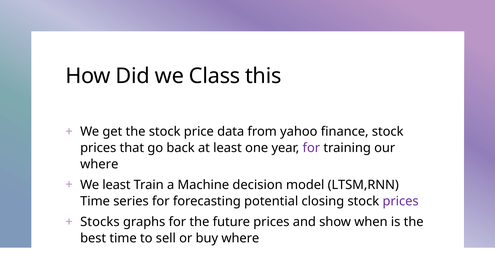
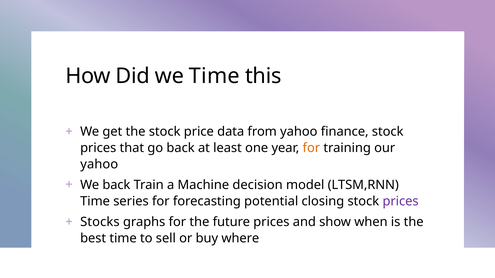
we Class: Class -> Time
for at (311, 148) colour: purple -> orange
where at (99, 164): where -> yahoo
We least: least -> back
